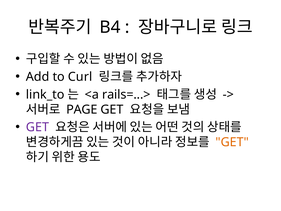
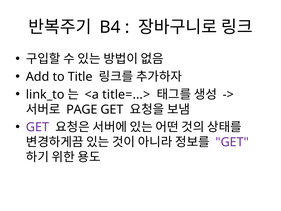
Curl: Curl -> Title
rails=...>: rails=...> -> title=...>
GET at (232, 142) colour: orange -> purple
